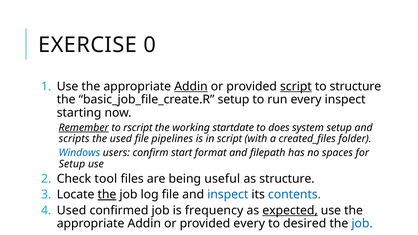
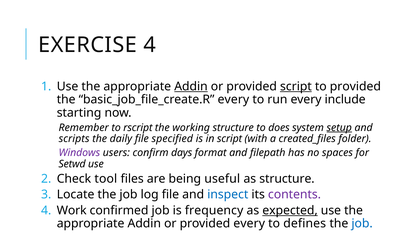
EXERCISE 0: 0 -> 4
to structure: structure -> provided
basic_job_file_create.R setup: setup -> every
every inspect: inspect -> include
Remember underline: present -> none
working startdate: startdate -> structure
setup at (339, 128) underline: none -> present
the used: used -> daily
pipelines: pipelines -> specified
Windows colour: blue -> purple
start: start -> days
Setup at (72, 164): Setup -> Setwd
the at (107, 195) underline: present -> none
contents colour: blue -> purple
Used at (72, 211): Used -> Work
desired: desired -> defines
